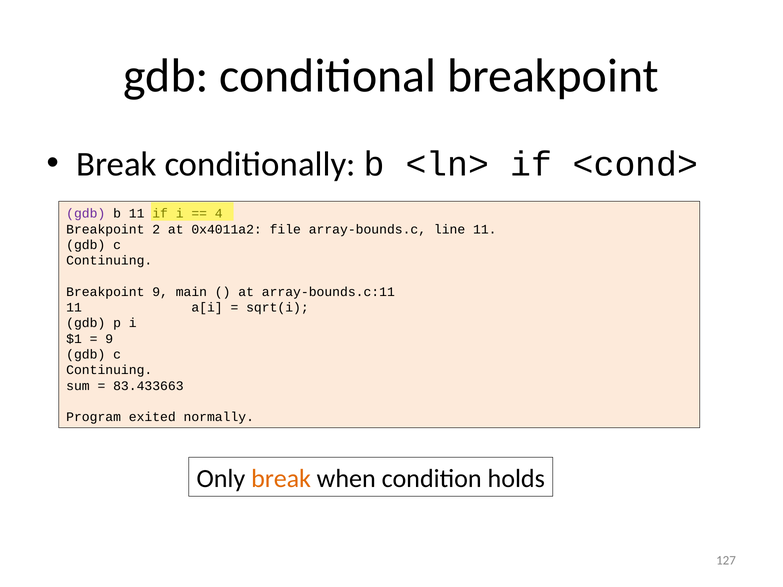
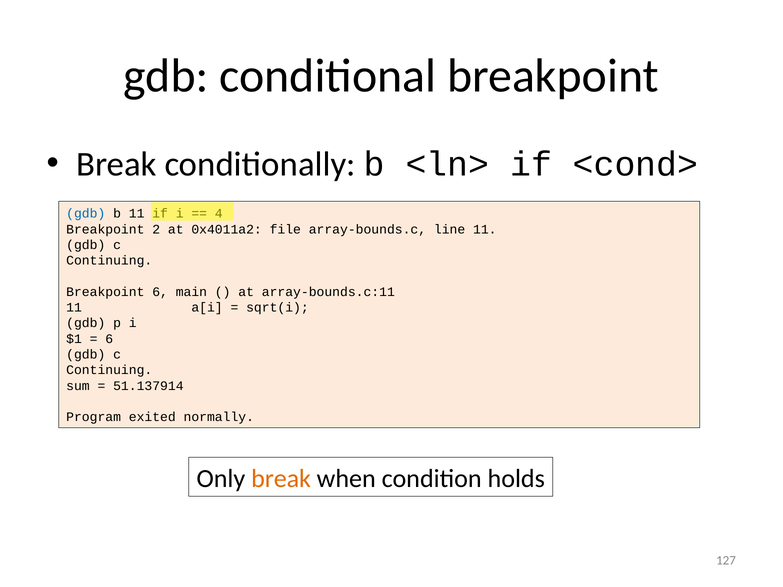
gdb at (86, 214) colour: purple -> blue
Breakpoint 9: 9 -> 6
9 at (109, 339): 9 -> 6
83.433663: 83.433663 -> 51.137914
